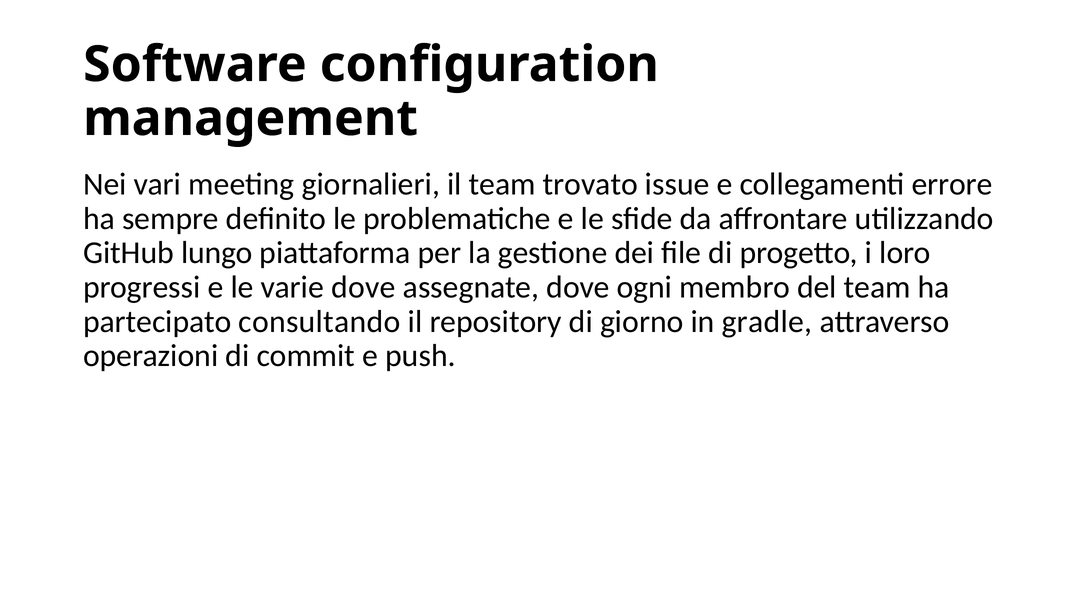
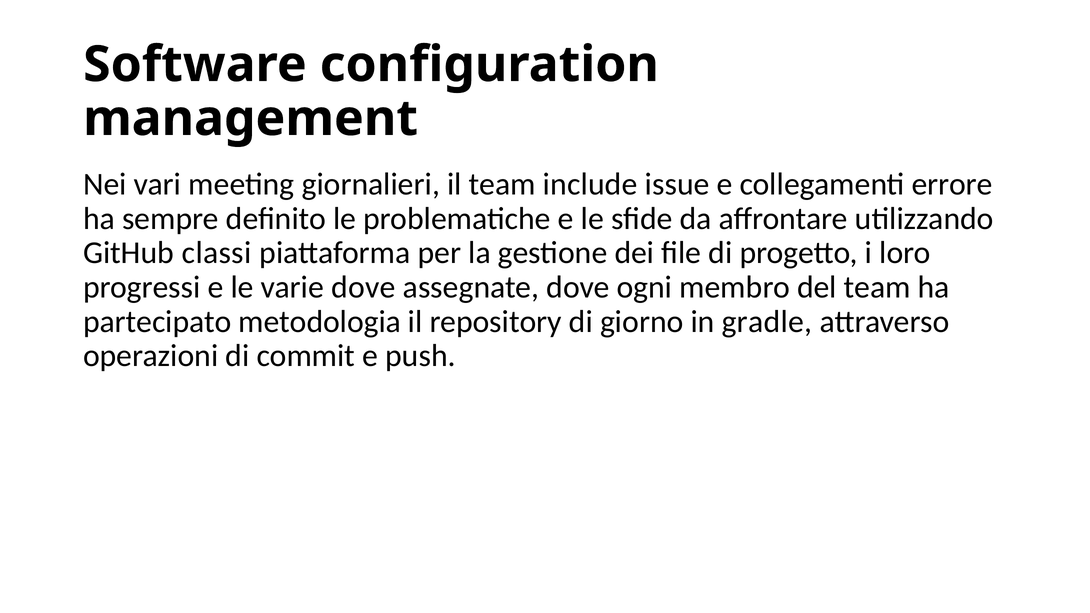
trovato: trovato -> include
lungo: lungo -> classi
consultando: consultando -> metodologia
